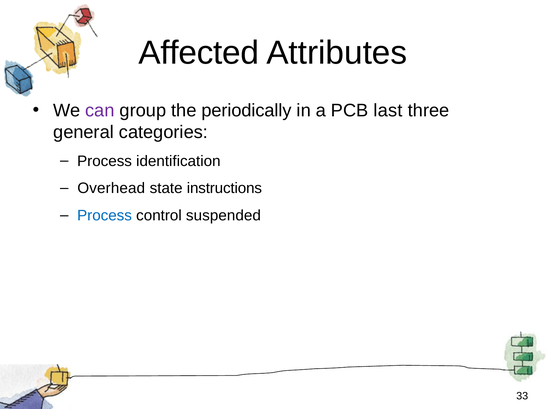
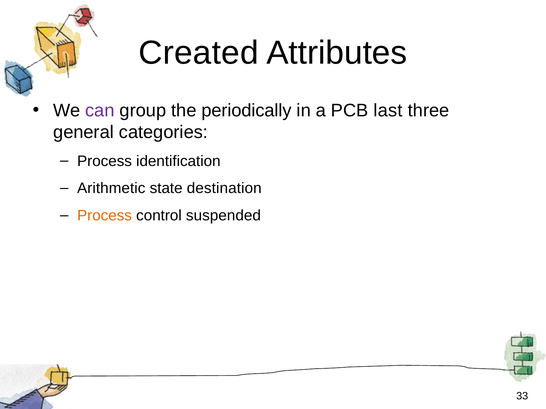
Affected: Affected -> Created
Overhead: Overhead -> Arithmetic
instructions: instructions -> destination
Process at (105, 216) colour: blue -> orange
